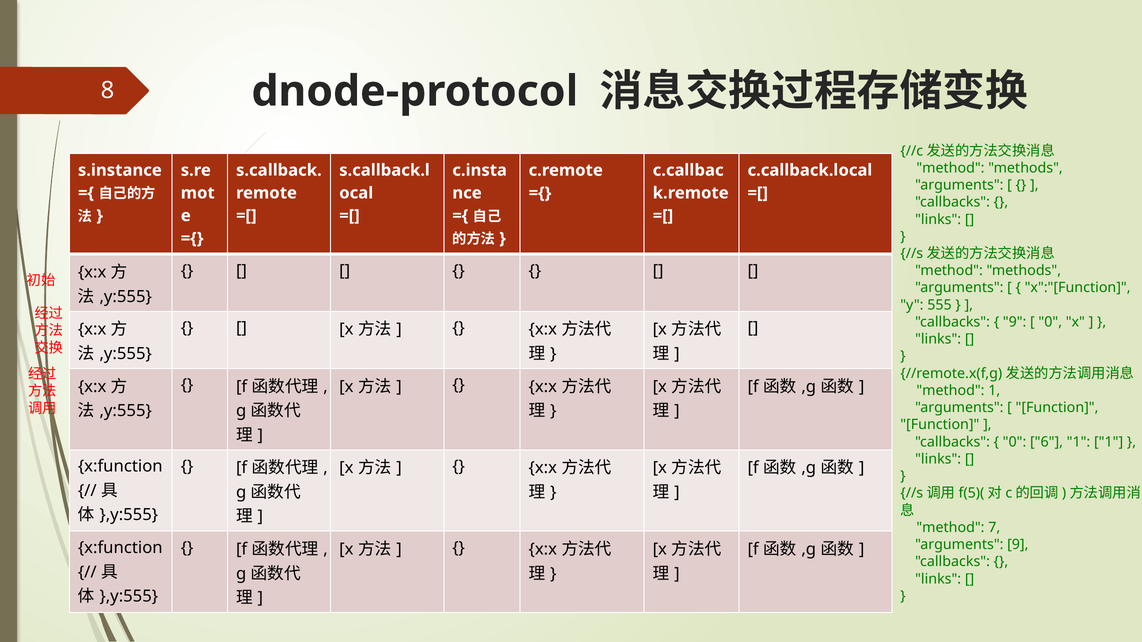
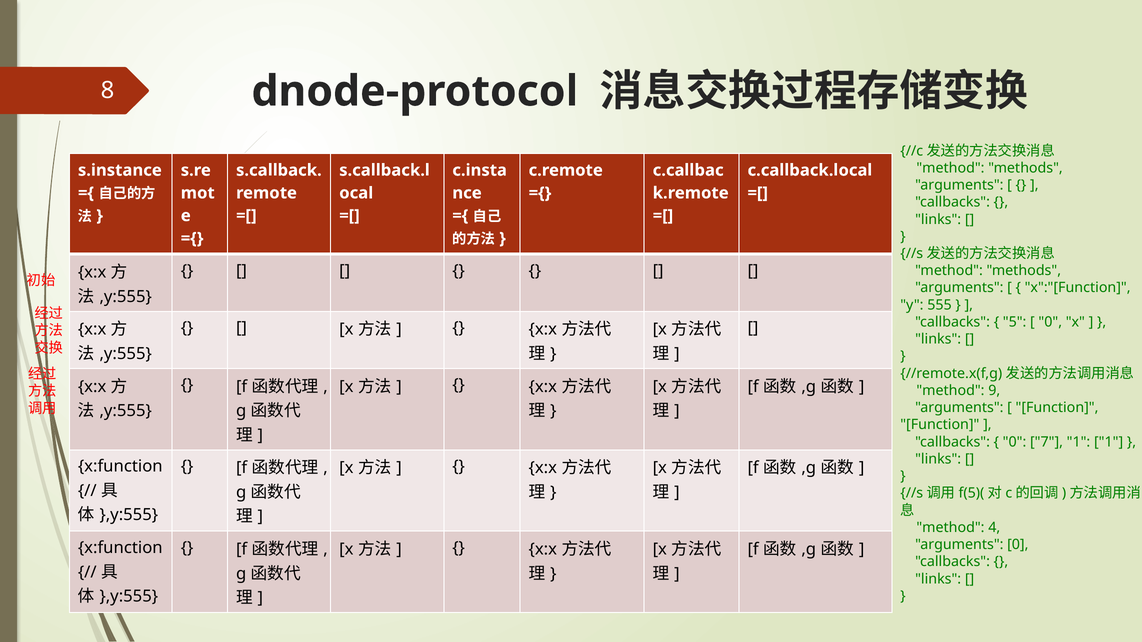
9 at (1015, 322): 9 -> 5
method 1: 1 -> 9
6: 6 -> 7
7: 7 -> 4
arguments 9: 9 -> 0
